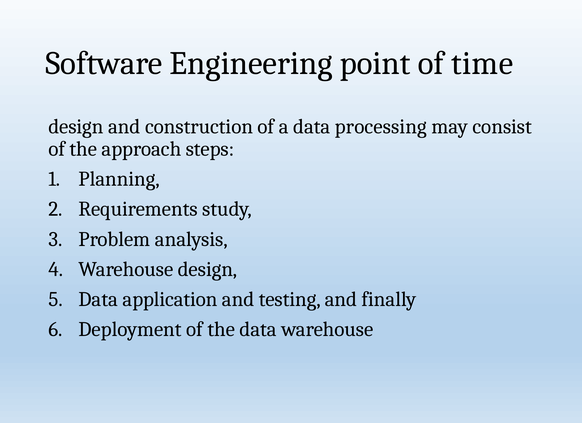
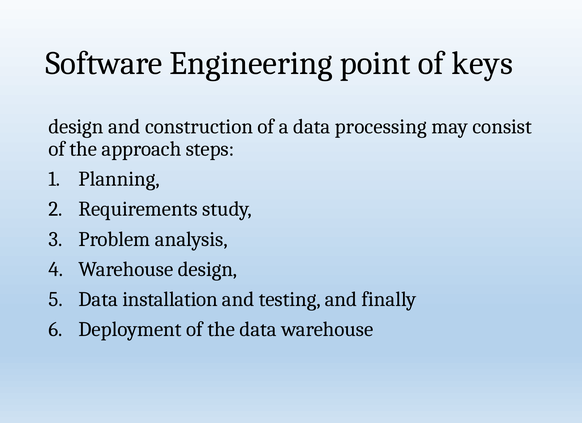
time: time -> keys
application: application -> installation
